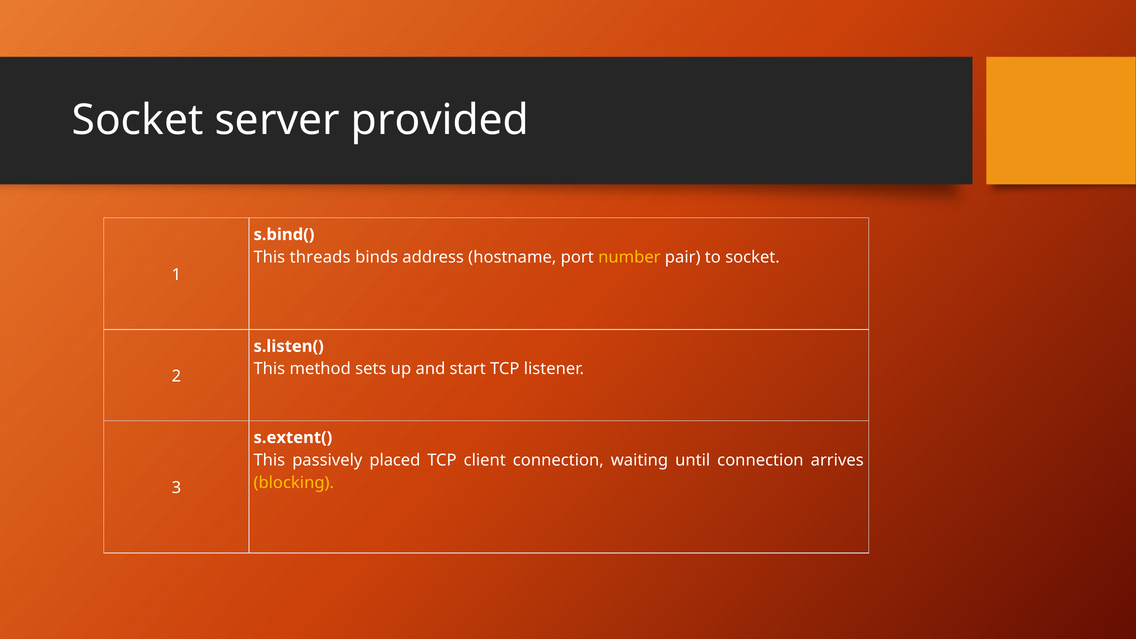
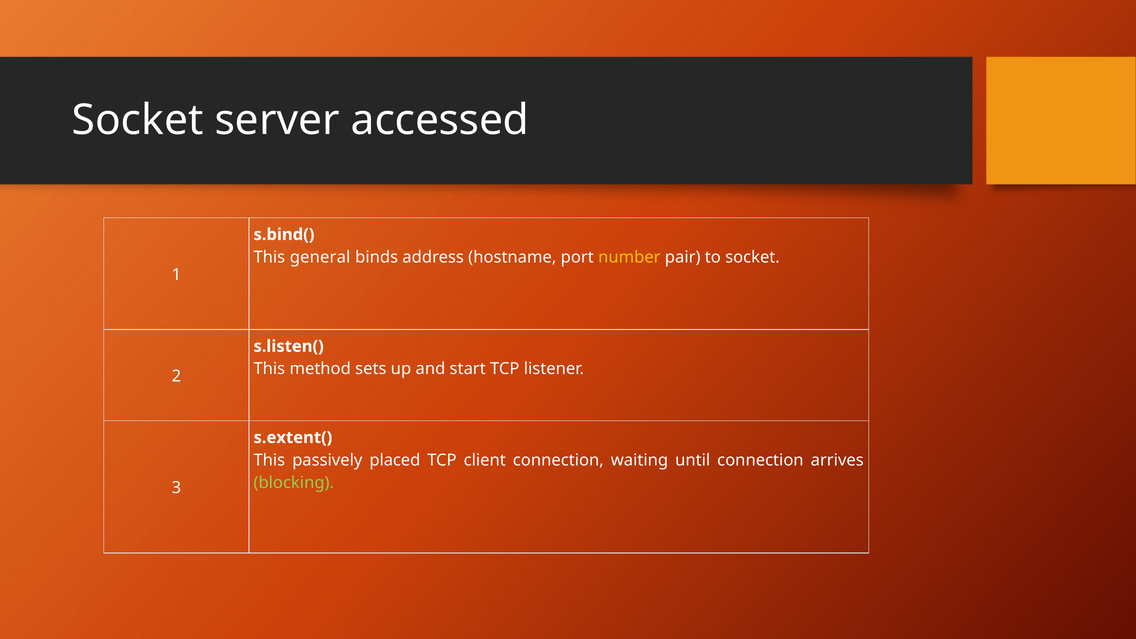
provided: provided -> accessed
threads: threads -> general
blocking colour: yellow -> light green
